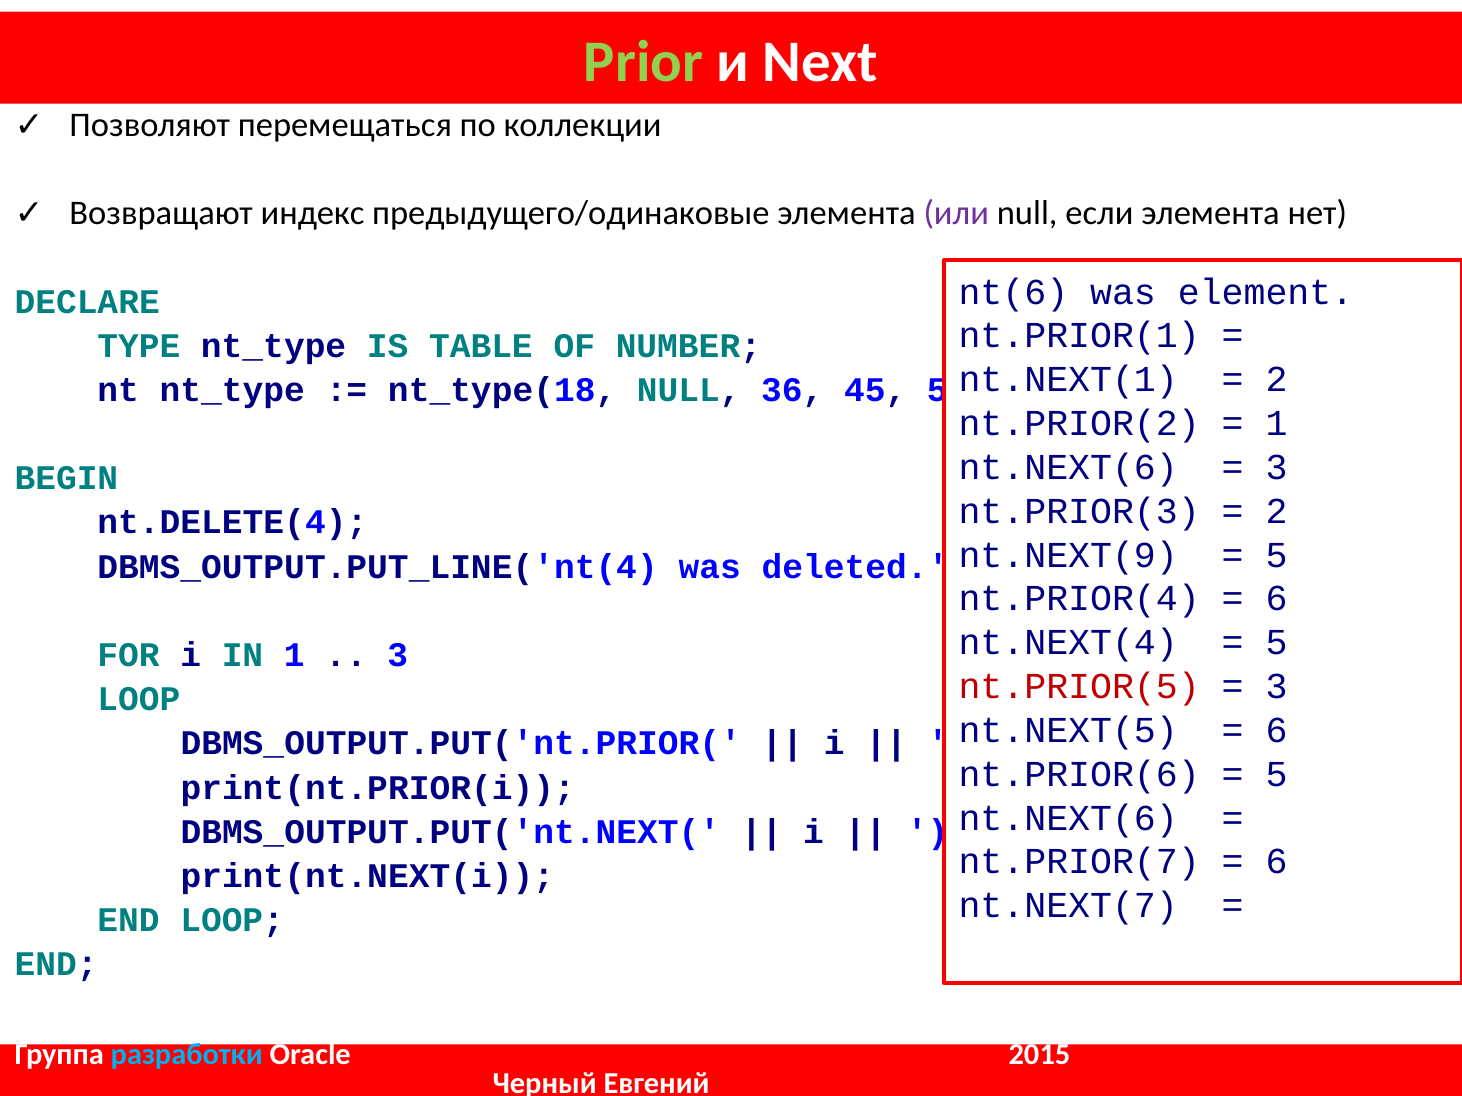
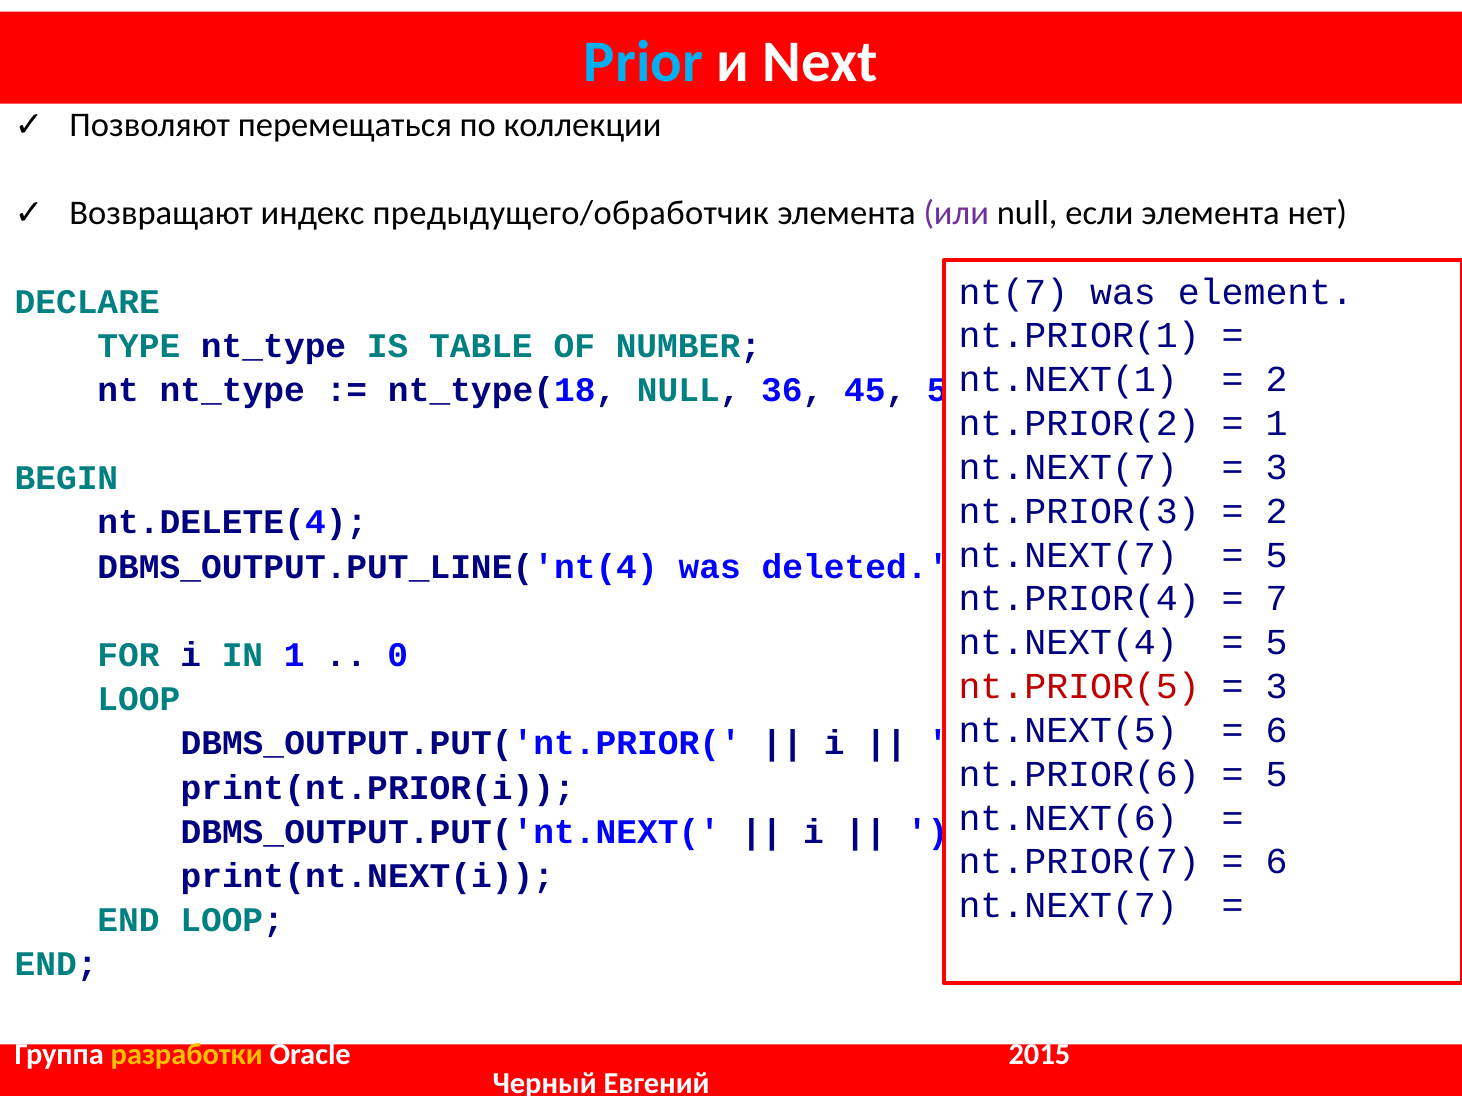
Prior colour: light green -> light blue
предыдущего/одинаковые: предыдущего/одинаковые -> предыдущего/обработчик
nt(6: nt(6 -> nt(7
nt.NEXT(6 at (1068, 468): nt.NEXT(6 -> nt.NEXT(7
nt.NEXT(9 at (1068, 555): nt.NEXT(9 -> nt.NEXT(7
6 at (1277, 599): 6 -> 7
3 at (398, 655): 3 -> 0
разработки colour: light blue -> yellow
